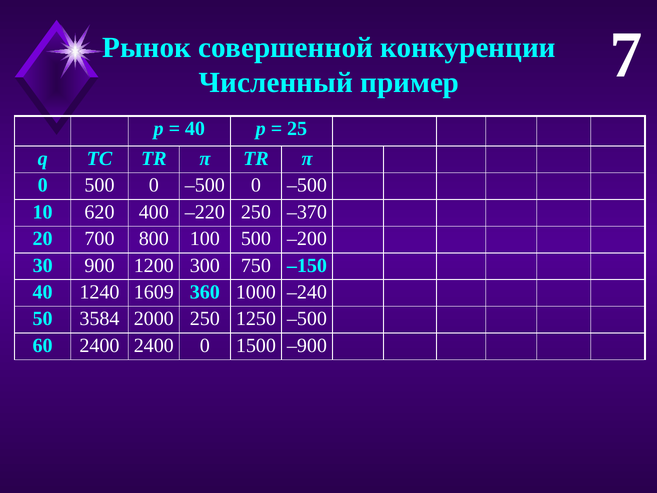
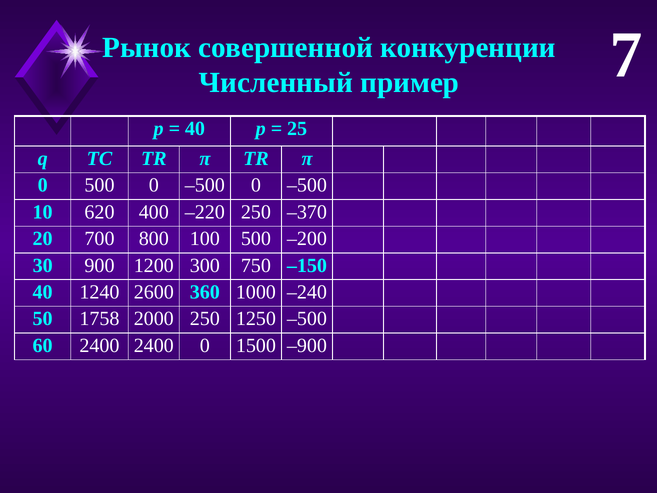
1609: 1609 -> 2600
3584: 3584 -> 1758
